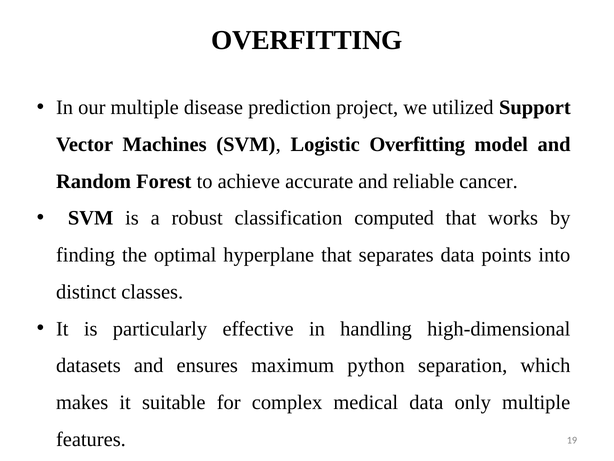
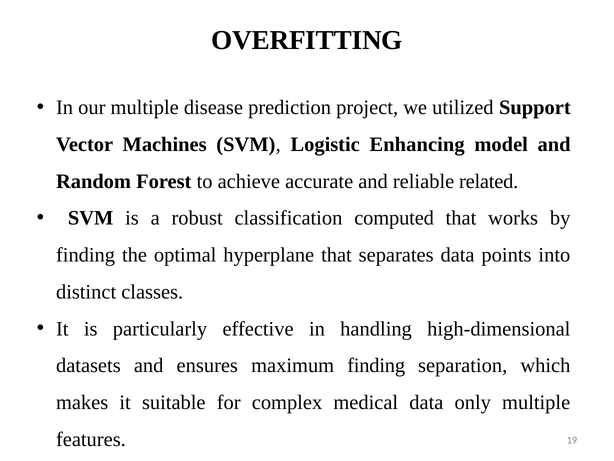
Logistic Overfitting: Overfitting -> Enhancing
cancer: cancer -> related
maximum python: python -> finding
